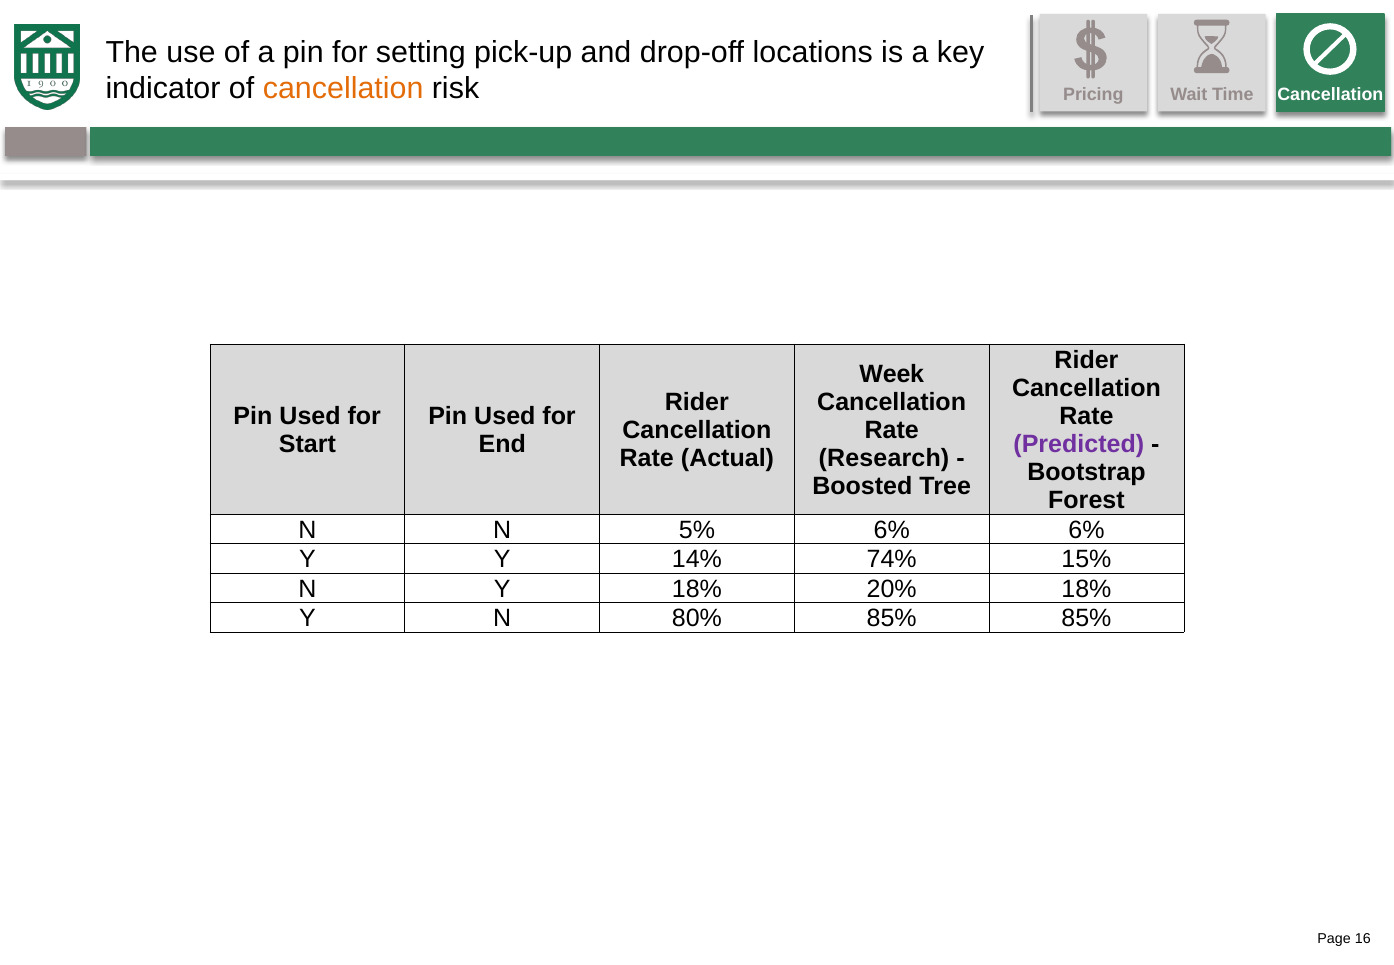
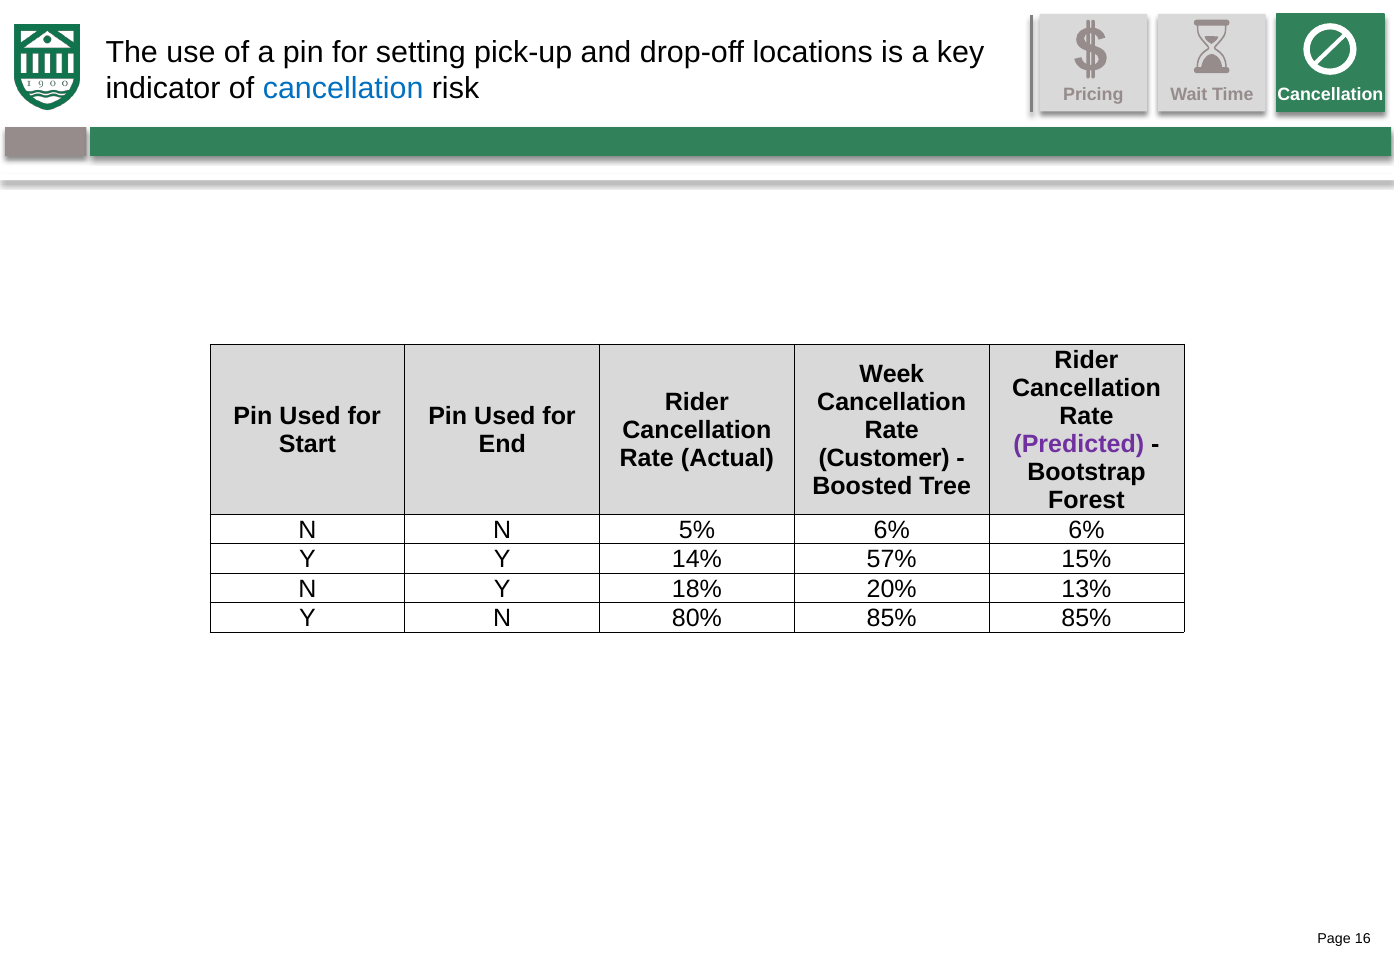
cancellation at (343, 89) colour: orange -> blue
Research: Research -> Customer
74%: 74% -> 57%
20% 18%: 18% -> 13%
